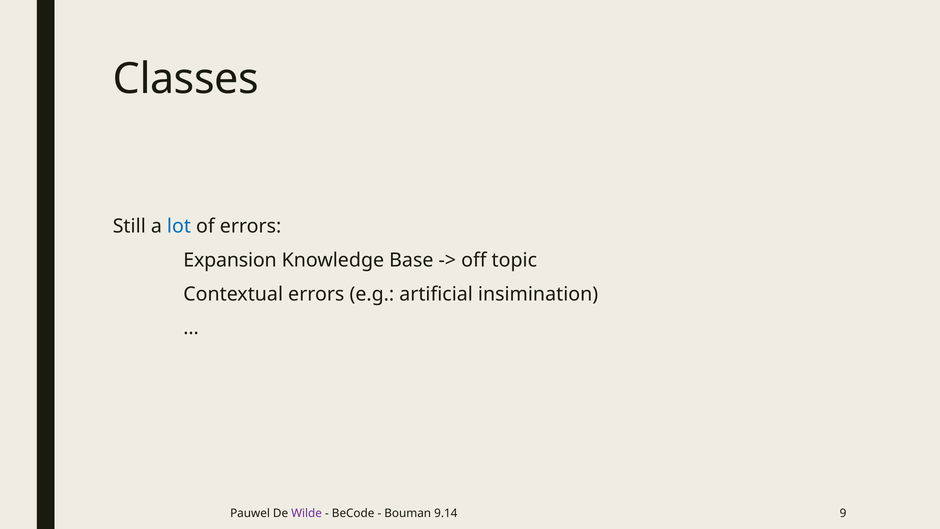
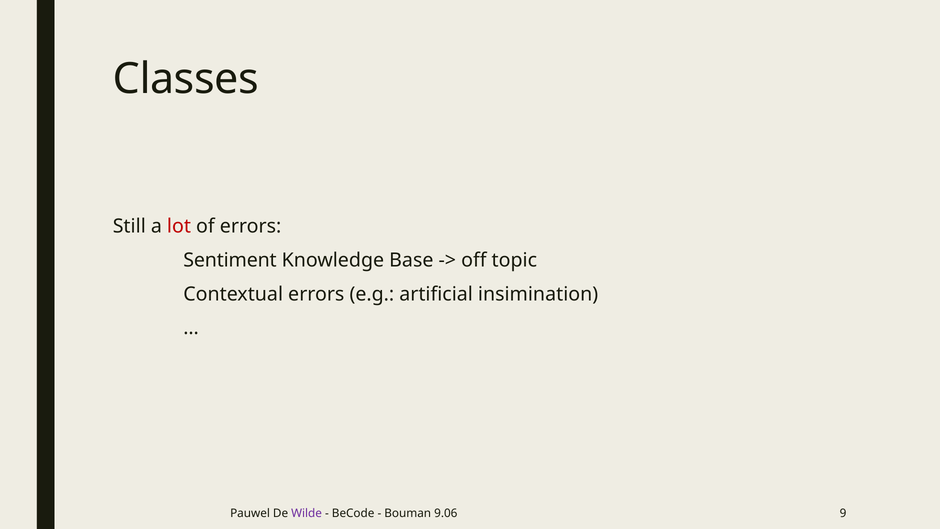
lot colour: blue -> red
Expansion: Expansion -> Sentiment
9.14: 9.14 -> 9.06
